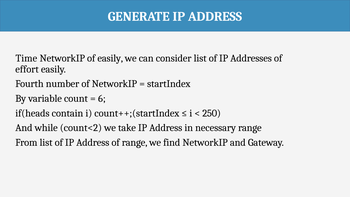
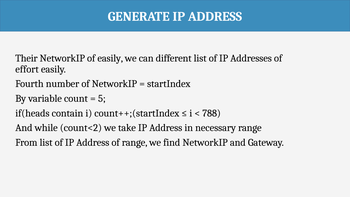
Time: Time -> Their
consider: consider -> different
6: 6 -> 5
250: 250 -> 788
